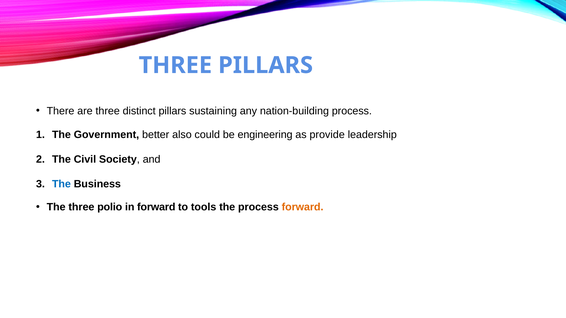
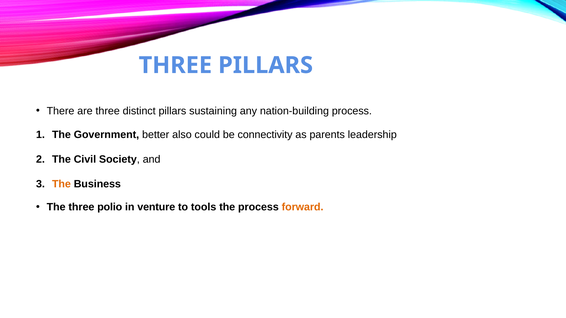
engineering: engineering -> connectivity
provide: provide -> parents
The at (61, 184) colour: blue -> orange
in forward: forward -> venture
